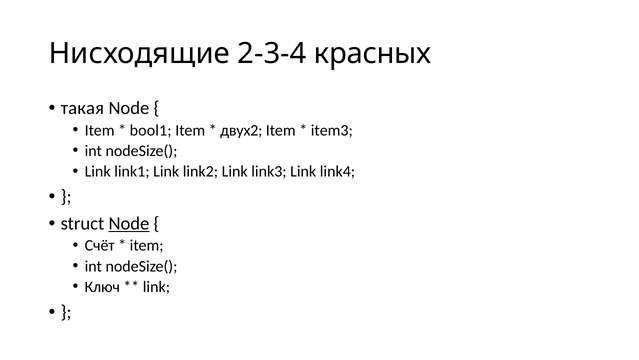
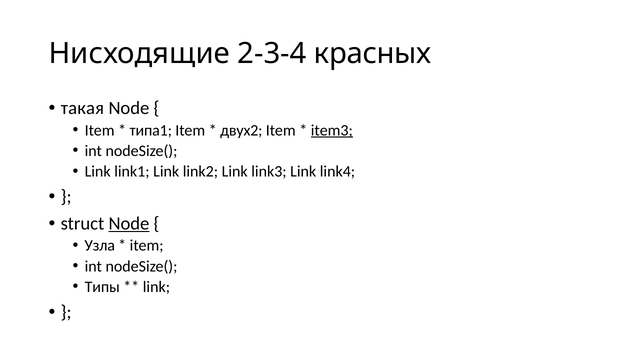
bool1: bool1 -> типа1
item3 underline: none -> present
Счёт: Счёт -> Узла
Ключ: Ключ -> Типы
